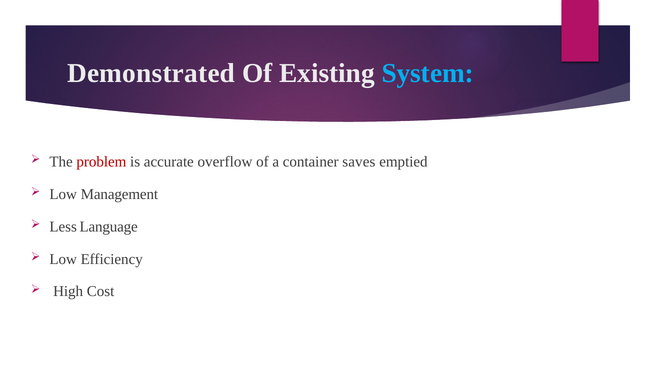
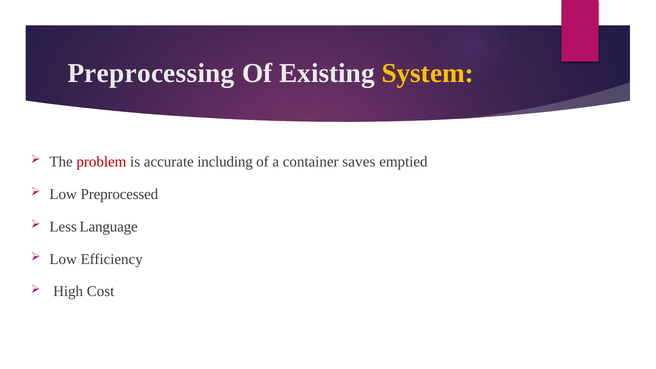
Demonstrated: Demonstrated -> Preprocessing
System colour: light blue -> yellow
overflow: overflow -> including
Management: Management -> Preprocessed
